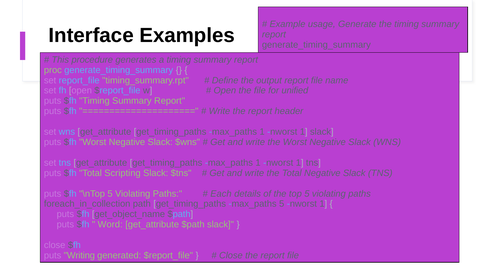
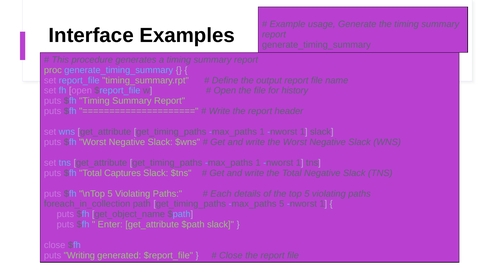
unified: unified -> history
Scripting: Scripting -> Captures
Word: Word -> Enter
